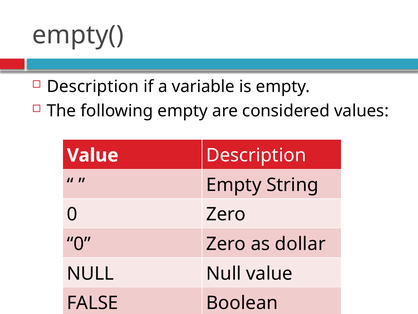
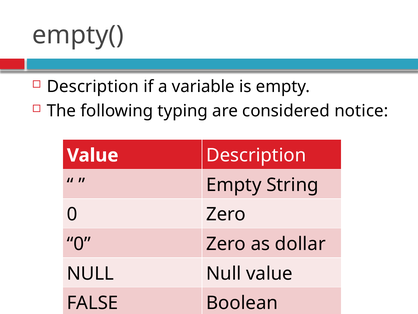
following empty: empty -> typing
values: values -> notice
